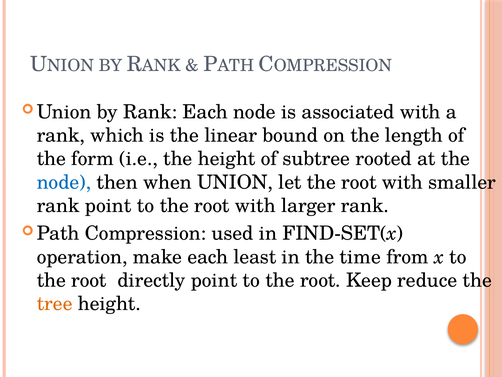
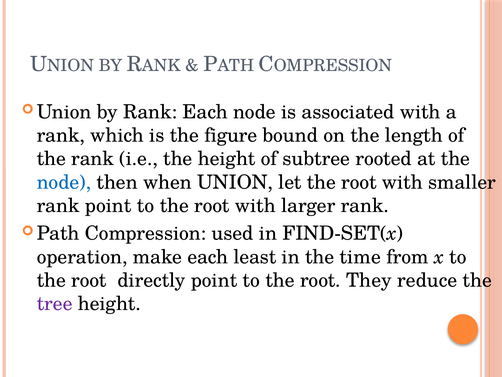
linear: linear -> figure
the form: form -> rank
Keep: Keep -> They
tree colour: orange -> purple
